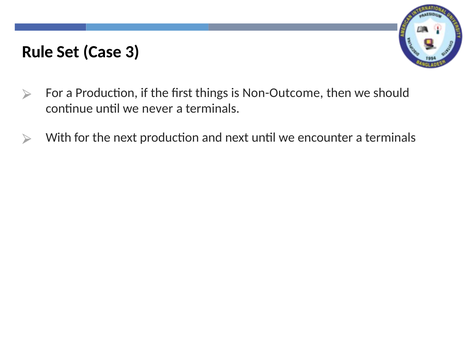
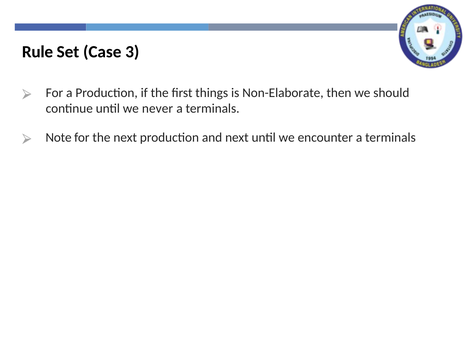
Non-Outcome: Non-Outcome -> Non-Elaborate
With: With -> Note
